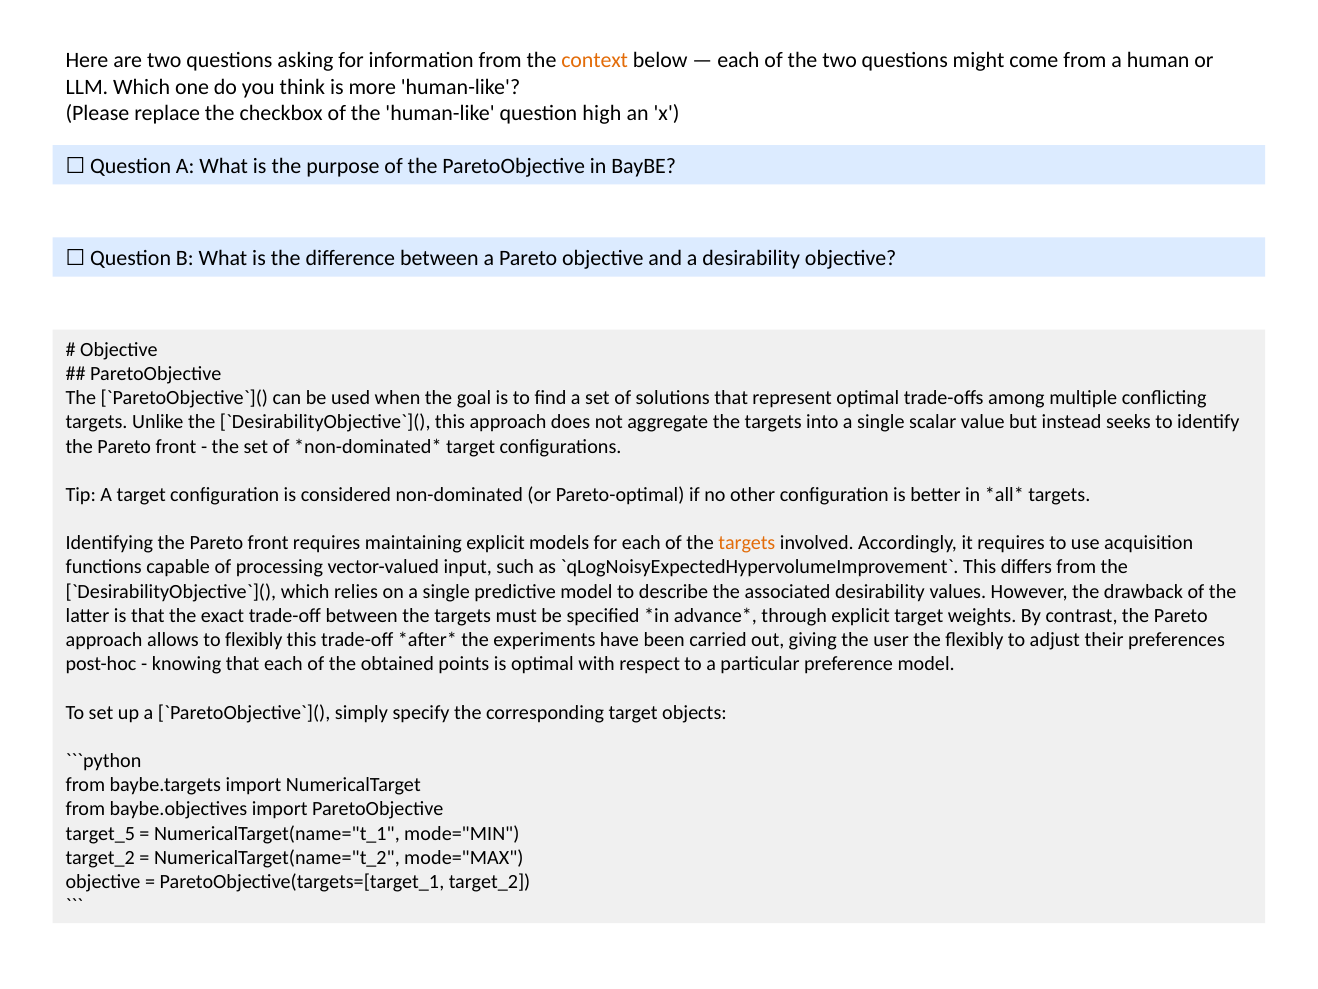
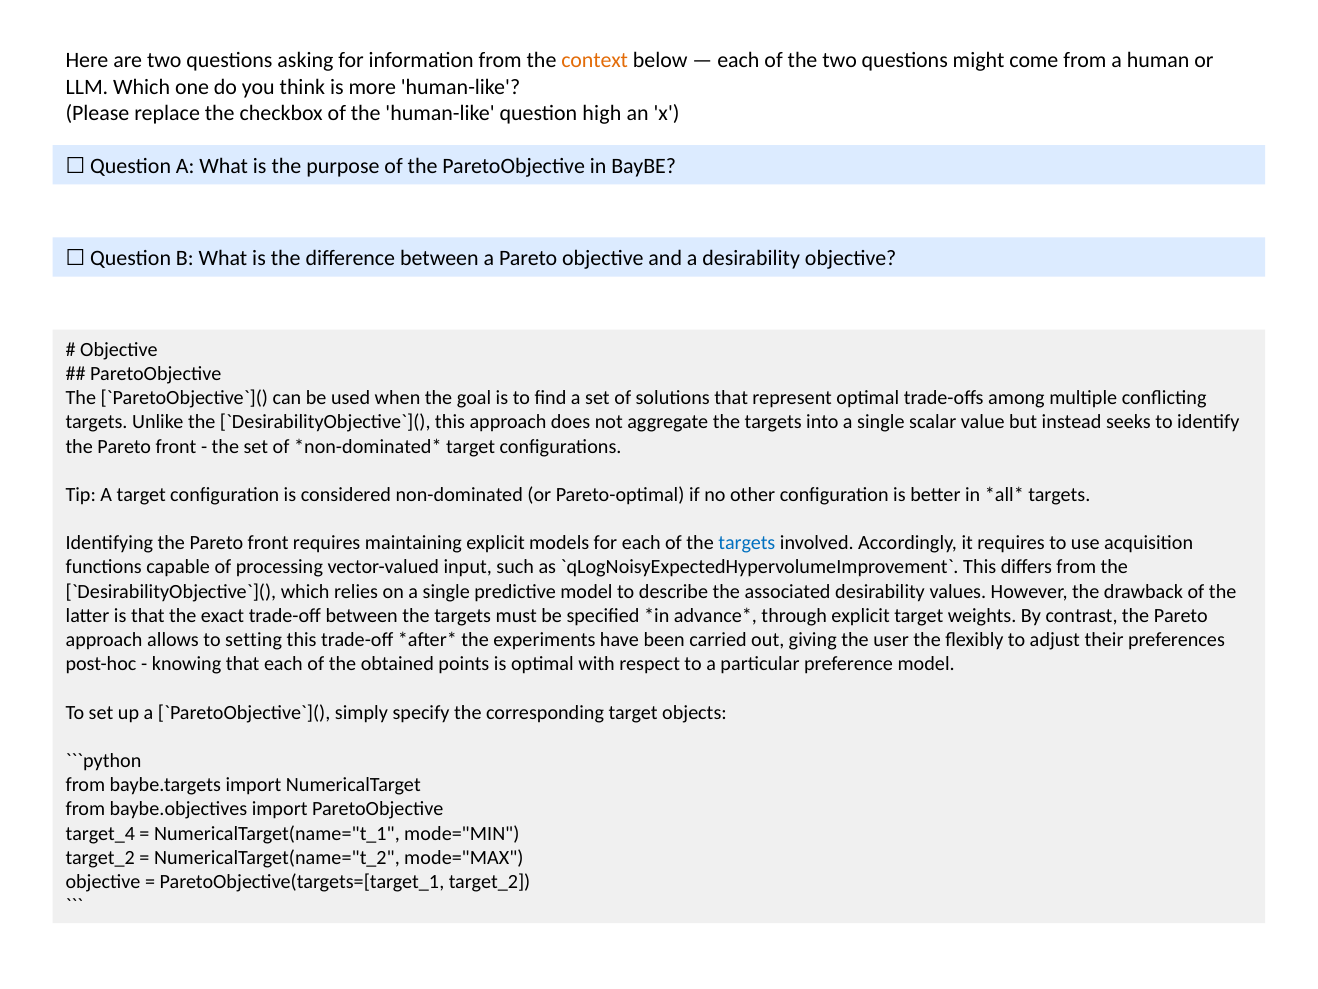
targets at (747, 543) colour: orange -> blue
to flexibly: flexibly -> setting
target_5: target_5 -> target_4
